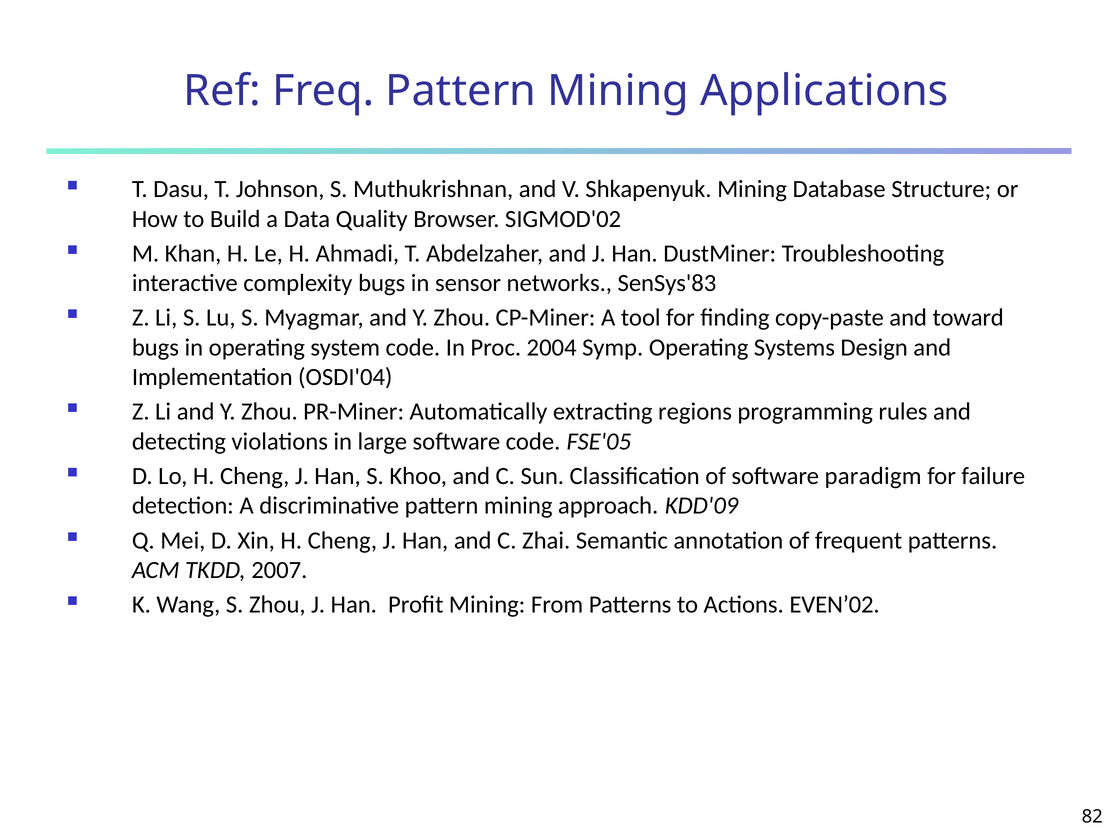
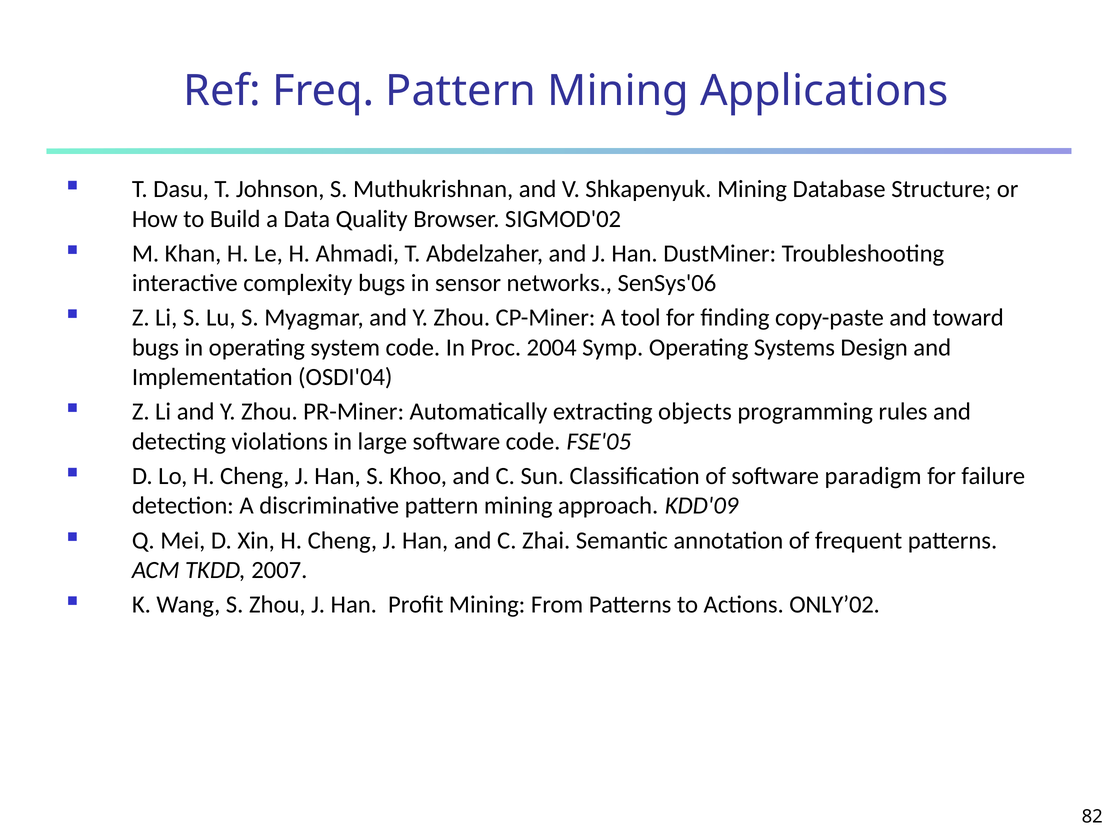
SenSys'83: SenSys'83 -> SenSys'06
regions: regions -> objects
EVEN’02: EVEN’02 -> ONLY’02
